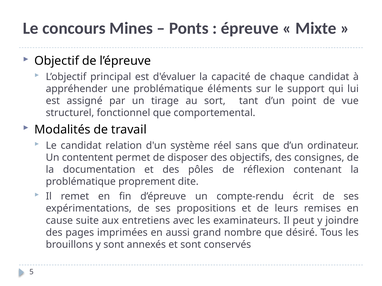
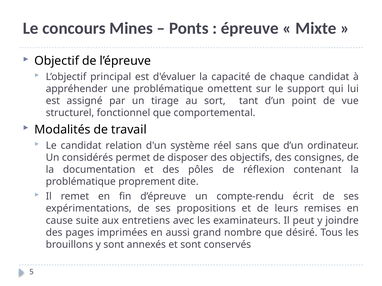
éléments: éléments -> omettent
contentent: contentent -> considérés
